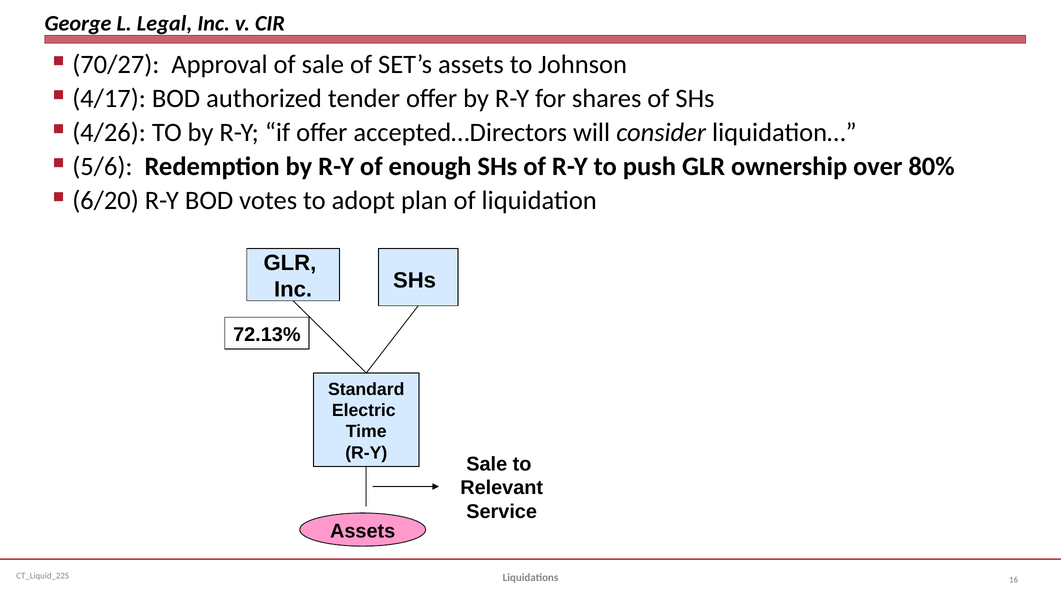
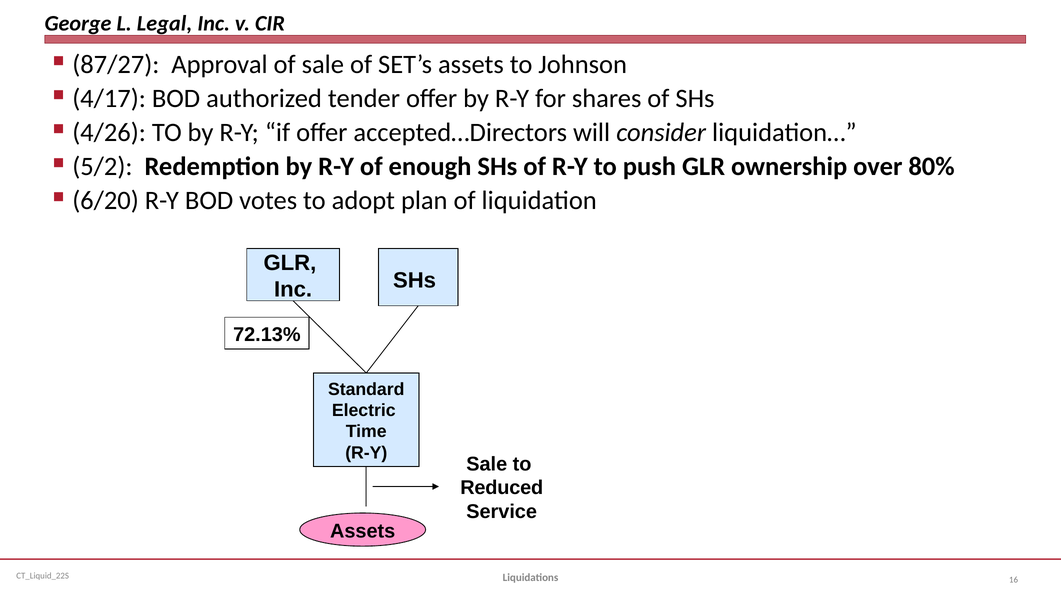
70/27: 70/27 -> 87/27
5/6: 5/6 -> 5/2
Relevant: Relevant -> Reduced
